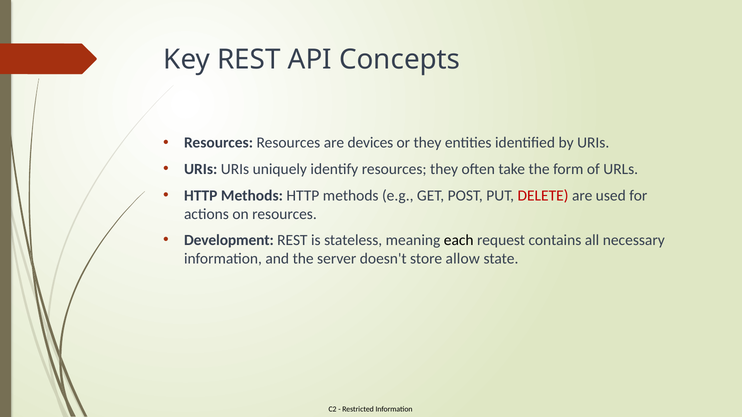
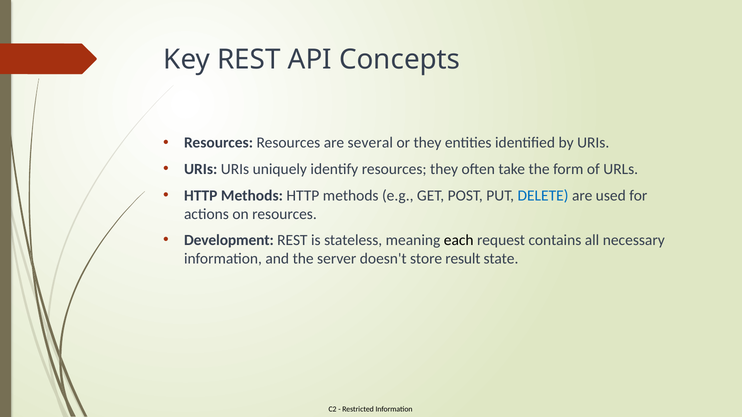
devices: devices -> several
DELETE colour: red -> blue
allow: allow -> result
